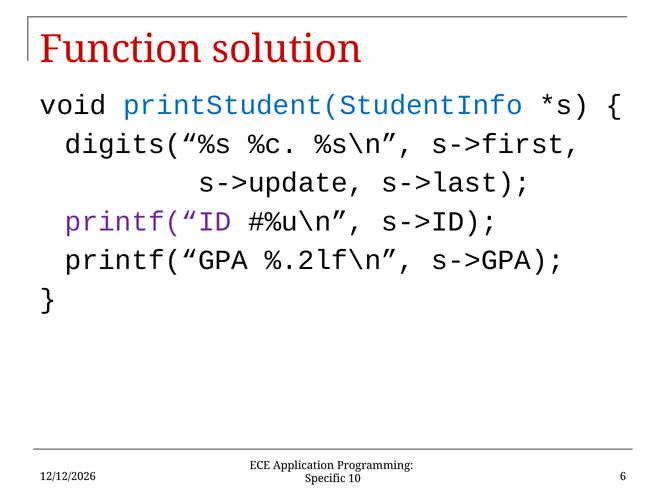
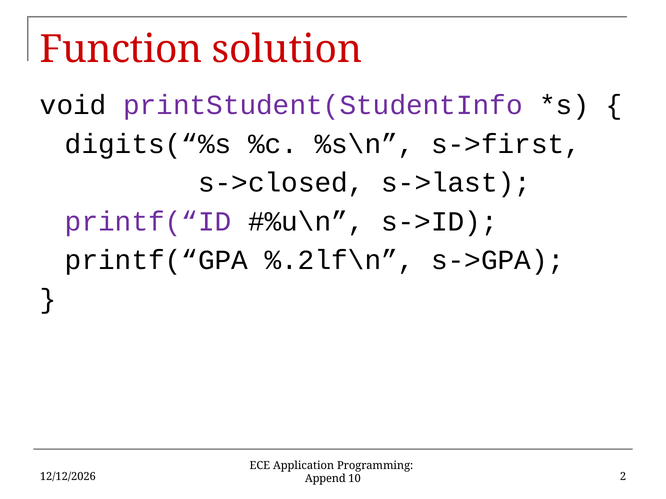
printStudent(StudentInfo colour: blue -> purple
s->update: s->update -> s->closed
Specific: Specific -> Append
6: 6 -> 2
